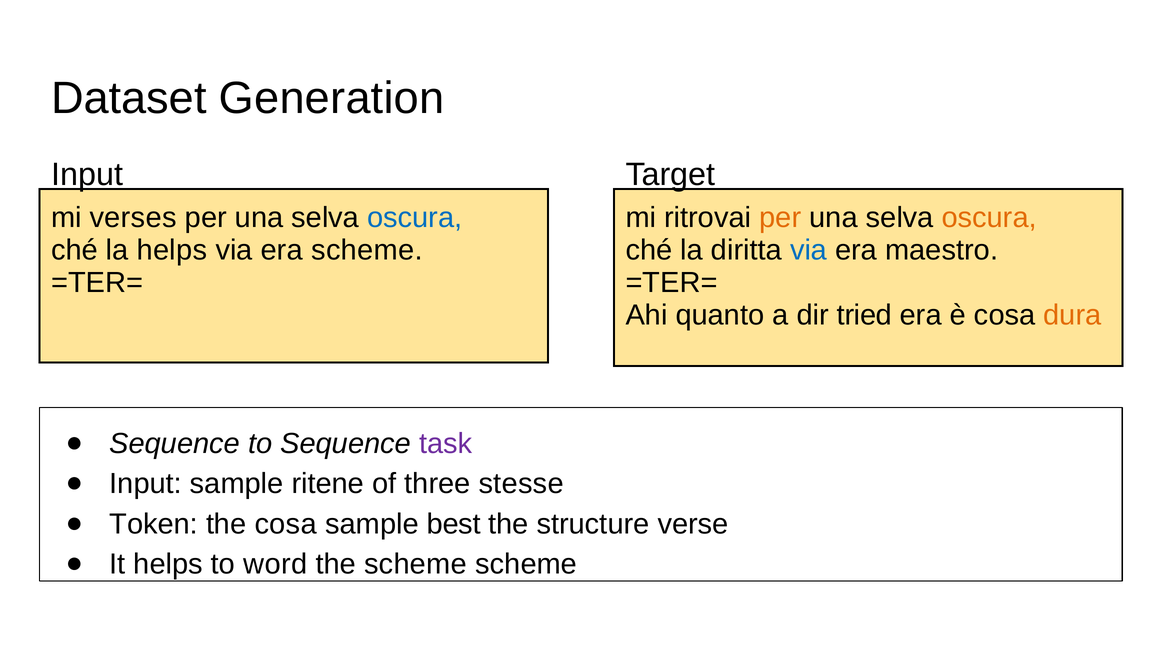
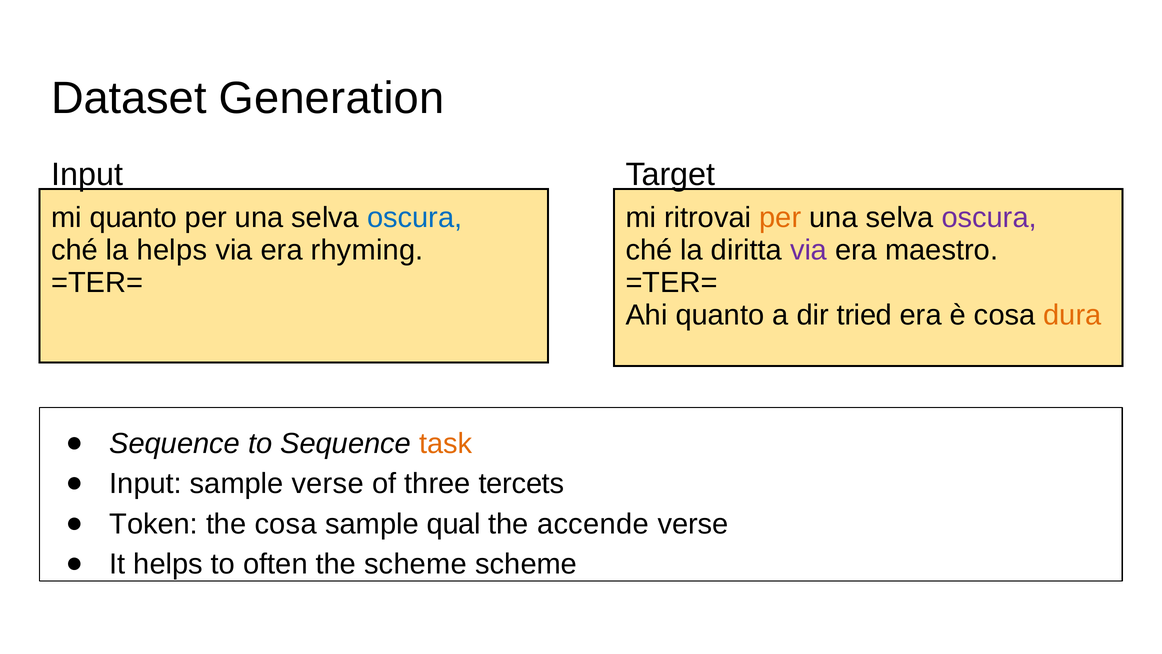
mi verses: verses -> quanto
oscura at (989, 217) colour: orange -> purple
era scheme: scheme -> rhyming
via at (809, 250) colour: blue -> purple
task colour: purple -> orange
sample ritene: ritene -> verse
stesse: stesse -> tercets
best: best -> qual
structure: structure -> accende
word: word -> often
